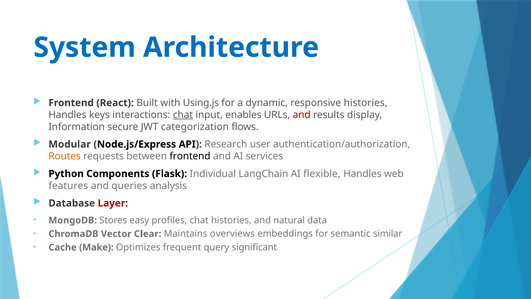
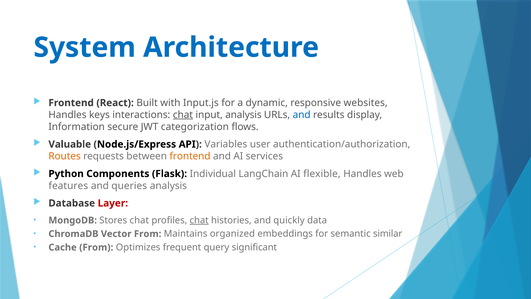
Using.js: Using.js -> Input.js
responsive histories: histories -> websites
input enables: enables -> analysis
and at (302, 115) colour: red -> blue
Modular: Modular -> Valuable
Research: Research -> Variables
frontend at (190, 156) colour: black -> orange
Stores easy: easy -> chat
chat at (199, 220) underline: none -> present
natural: natural -> quickly
Vector Clear: Clear -> From
overviews: overviews -> organized
Cache Make: Make -> From
